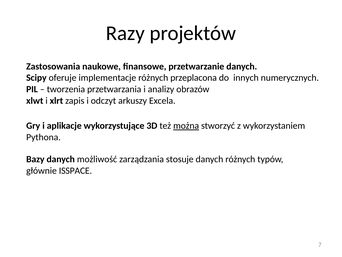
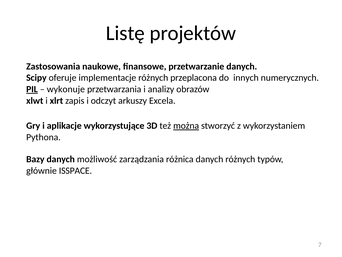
Razy: Razy -> Listę
PIL underline: none -> present
tworzenia: tworzenia -> wykonuje
stosuje: stosuje -> różnica
